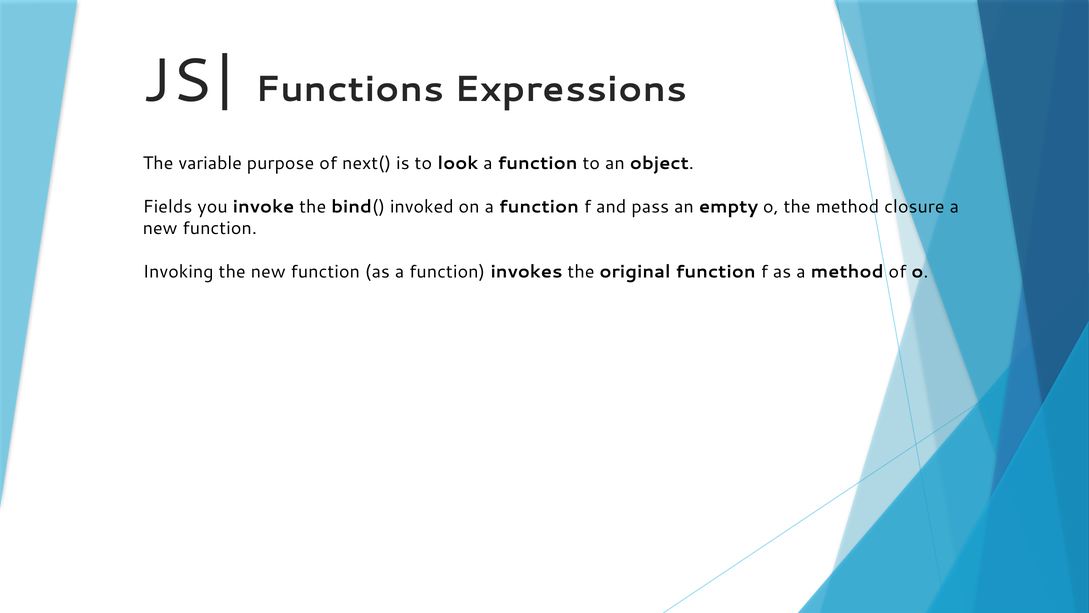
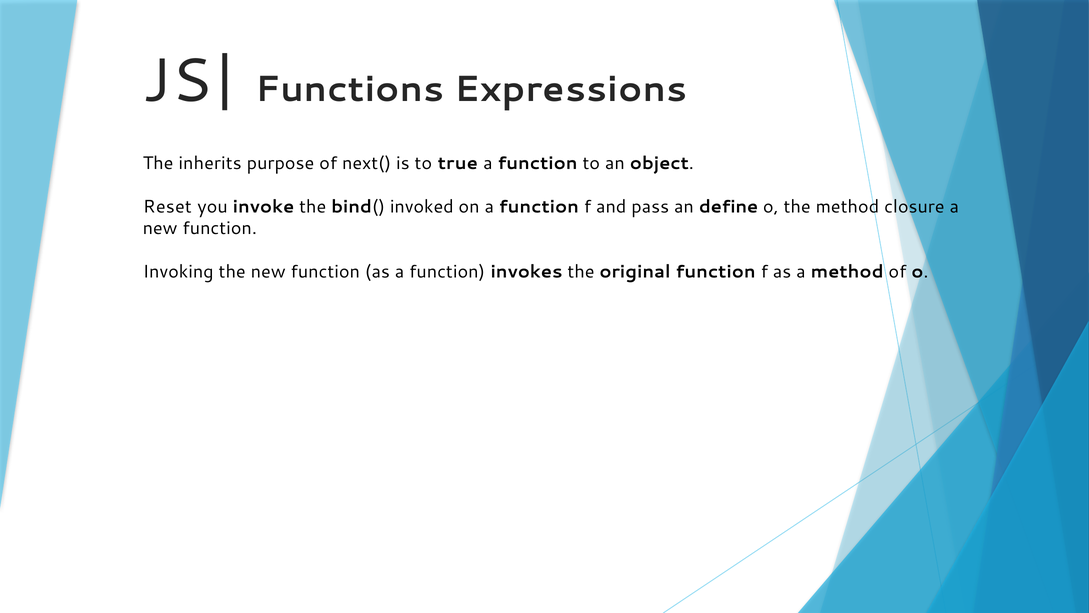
variable: variable -> inherits
look: look -> true
Fields: Fields -> Reset
empty: empty -> define
